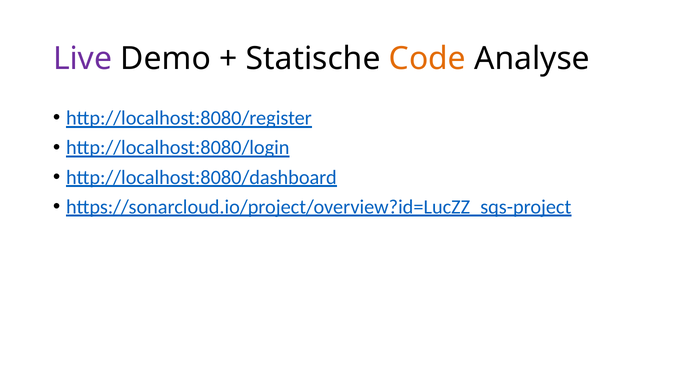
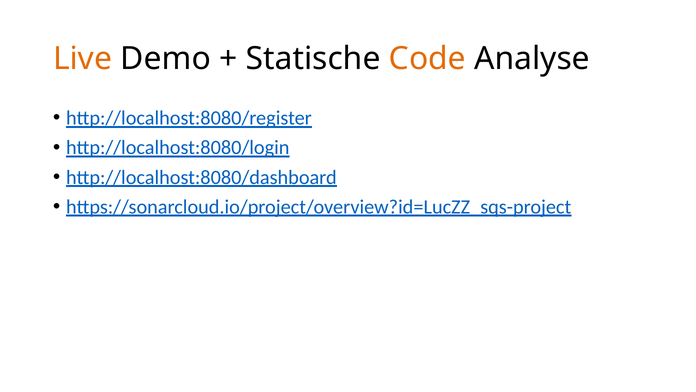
Live colour: purple -> orange
